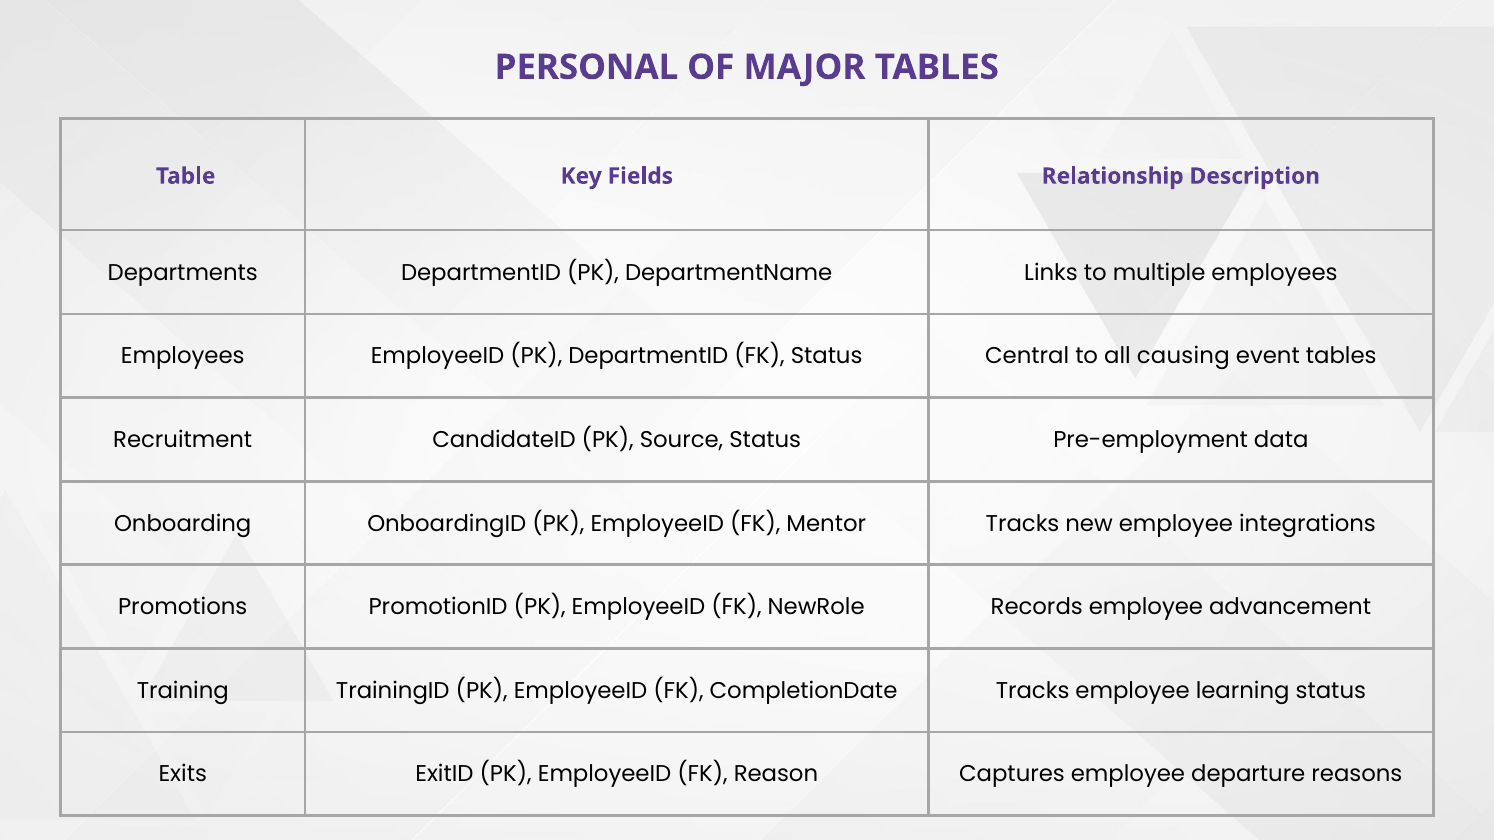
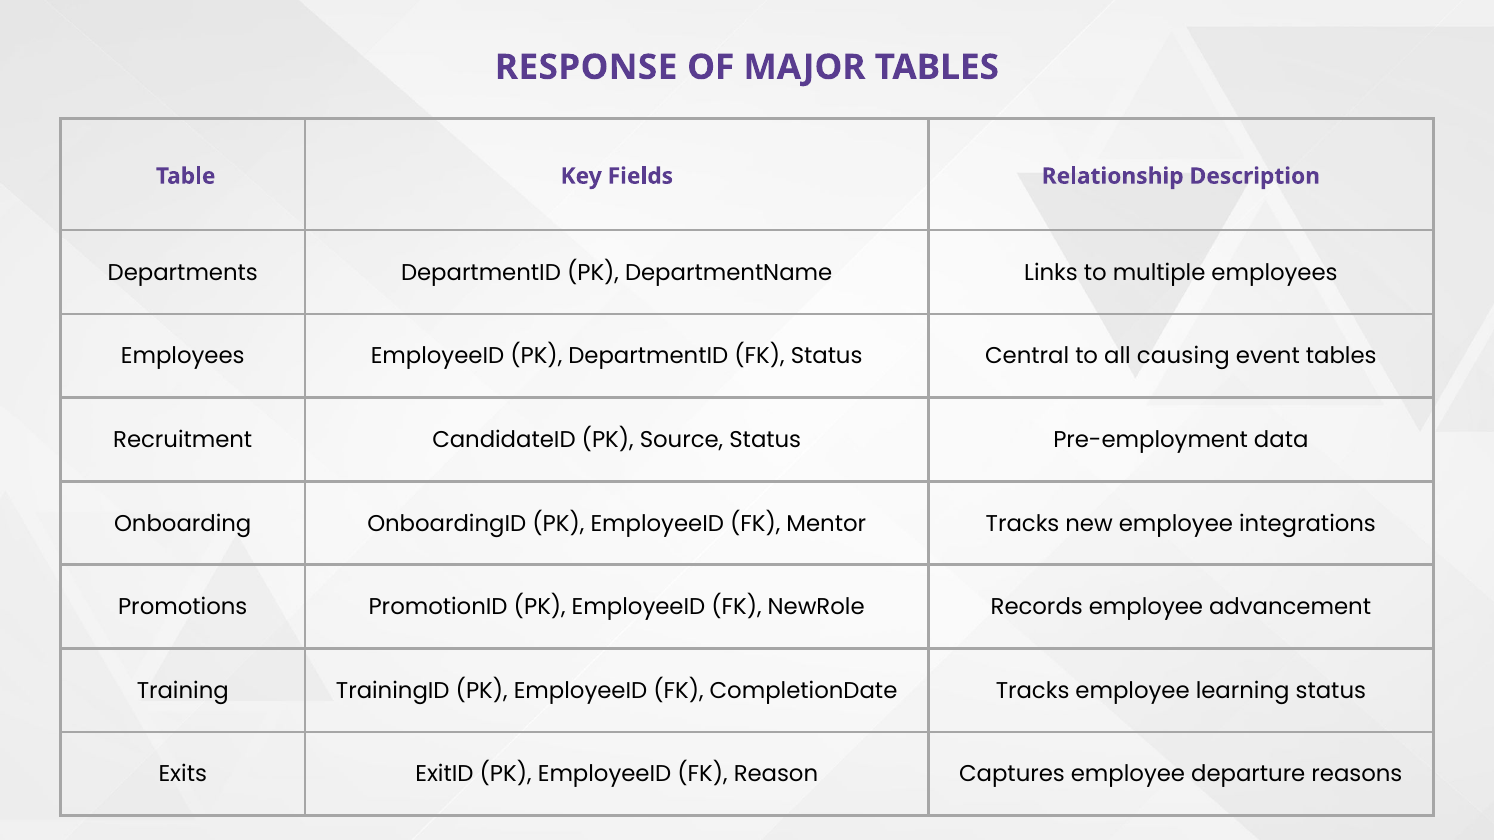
PERSONAL: PERSONAL -> RESPONSE
